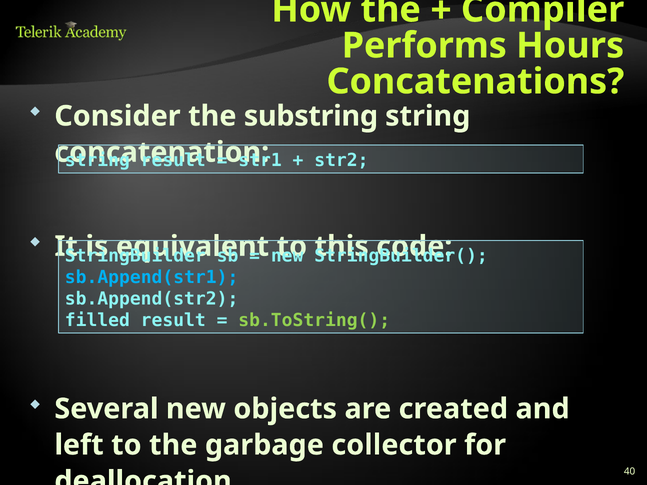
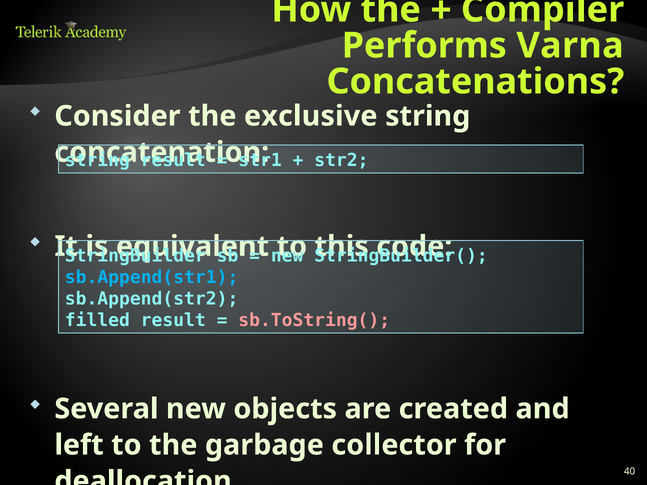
Hours: Hours -> Varna
substring: substring -> exclusive
sb.ToString( colour: light green -> pink
